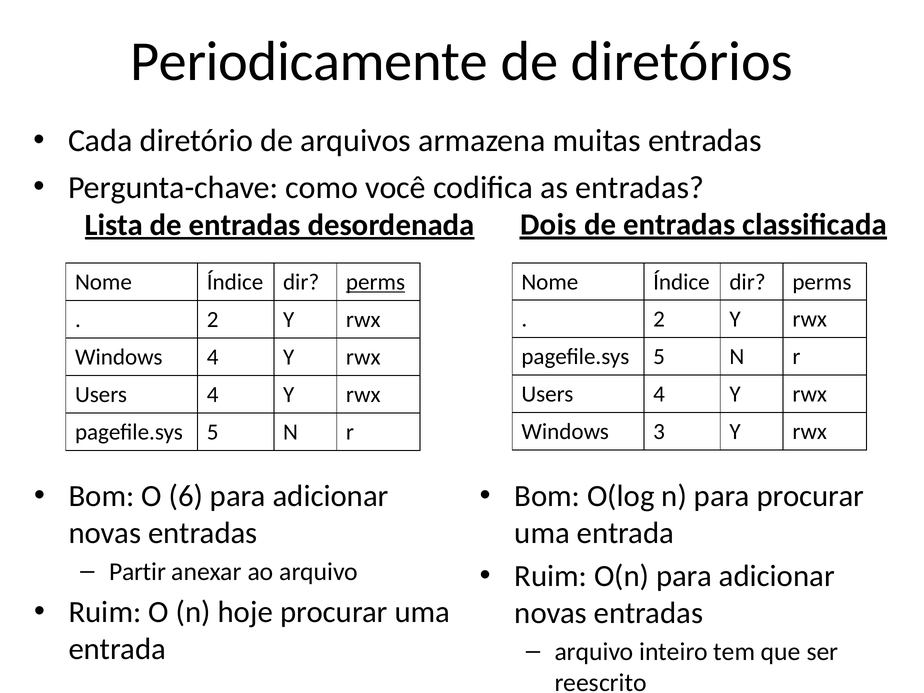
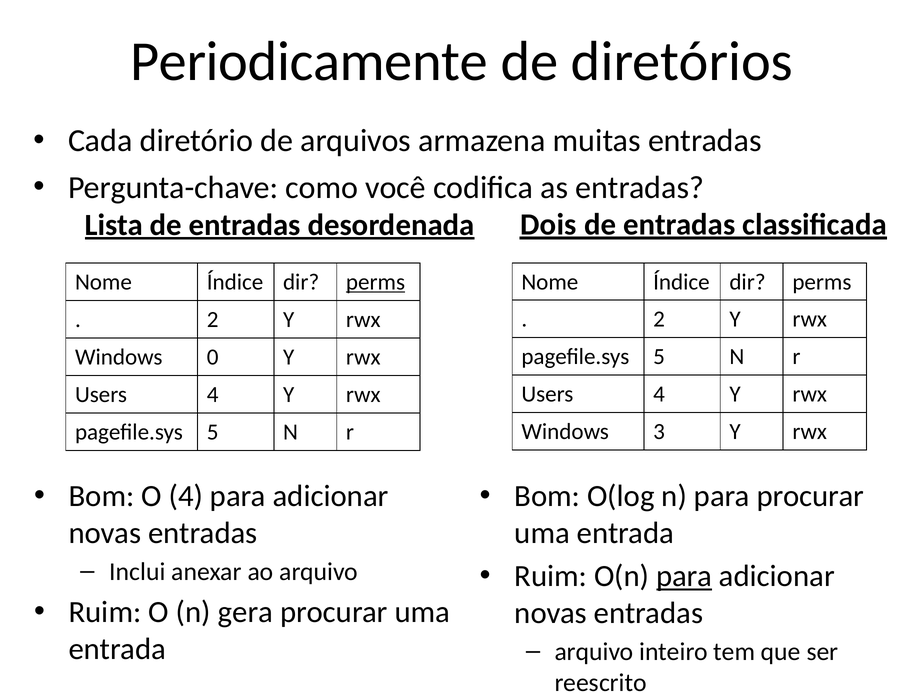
Windows 4: 4 -> 0
O 6: 6 -> 4
Partir: Partir -> Inclui
para at (684, 576) underline: none -> present
hoje: hoje -> gera
